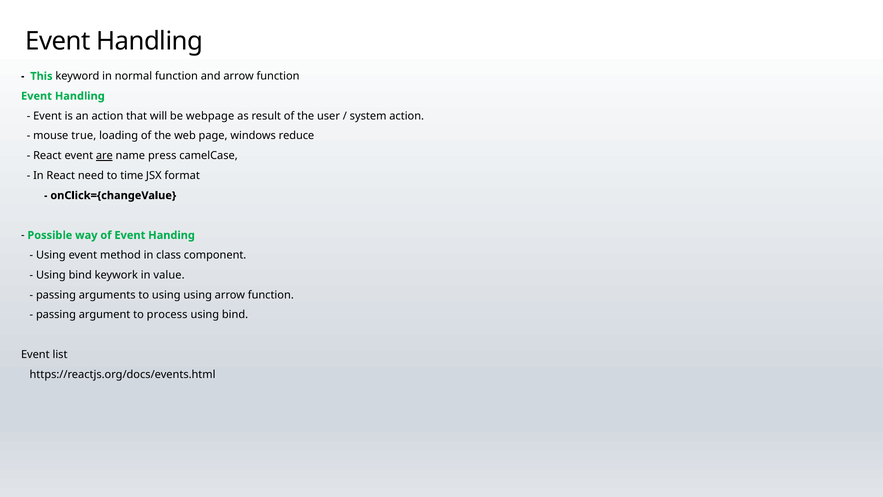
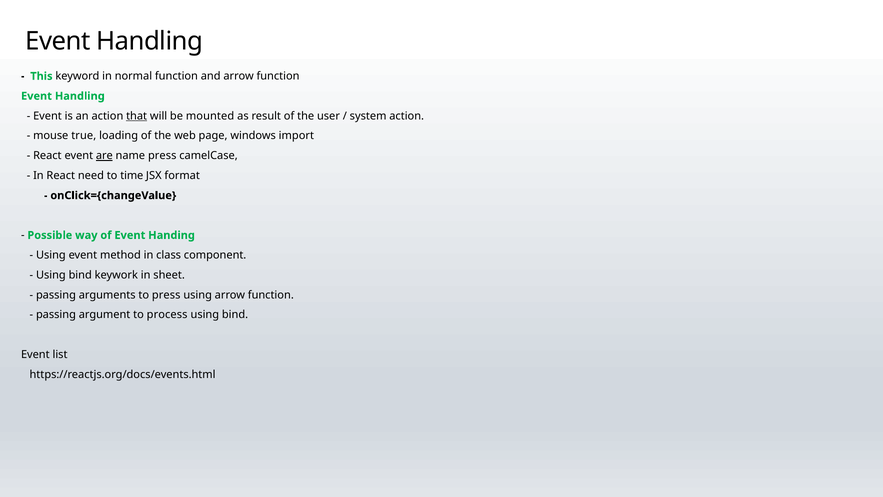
that underline: none -> present
webpage: webpage -> mounted
reduce: reduce -> import
value: value -> sheet
to using: using -> press
